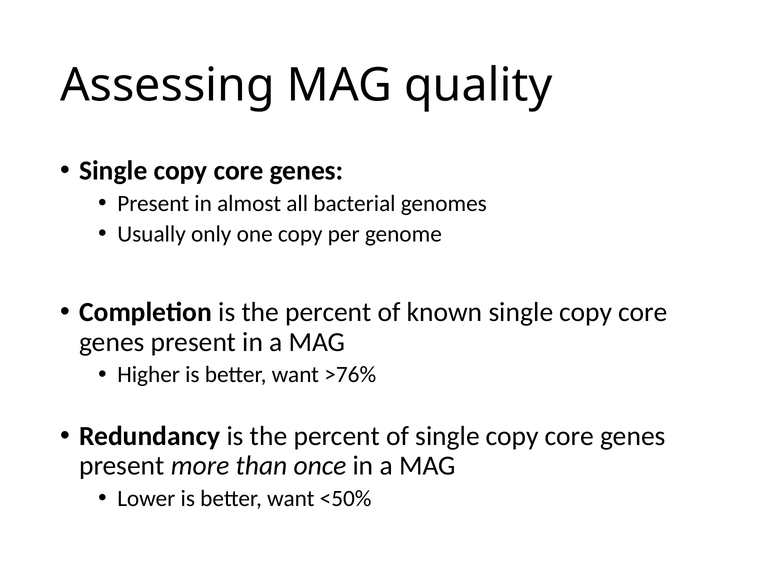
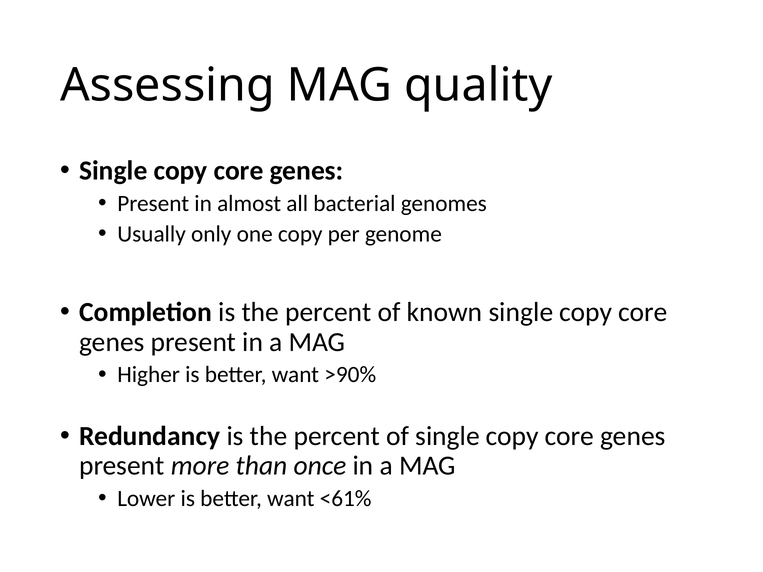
>76%: >76% -> >90%
<50%: <50% -> <61%
